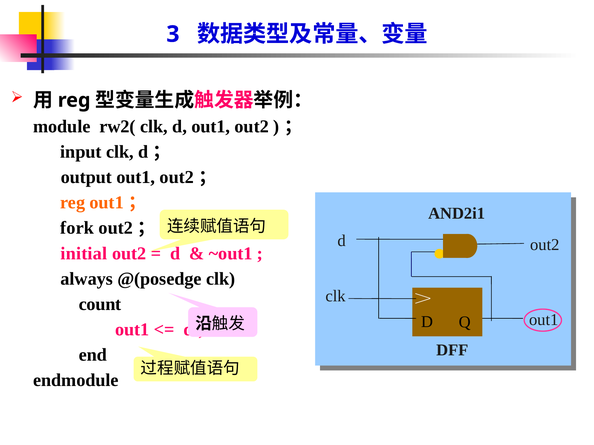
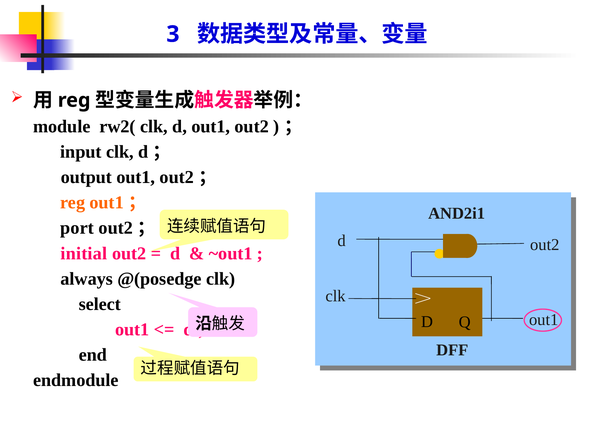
fork: fork -> port
count: count -> select
